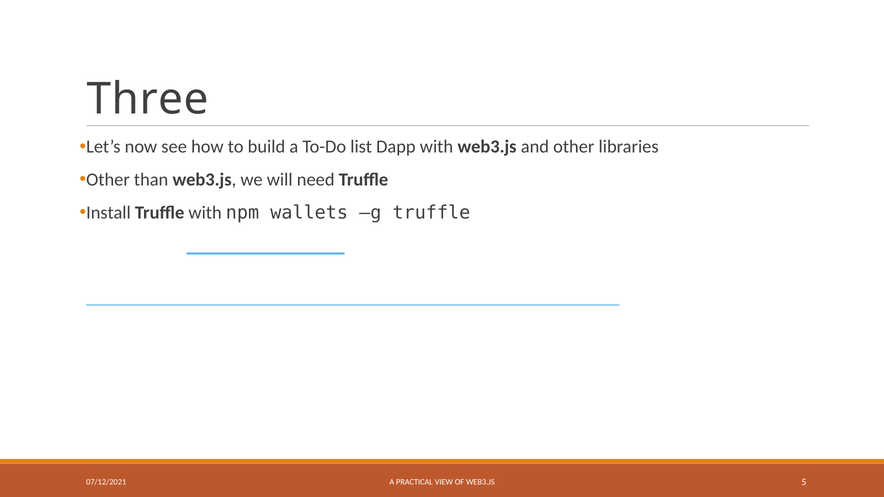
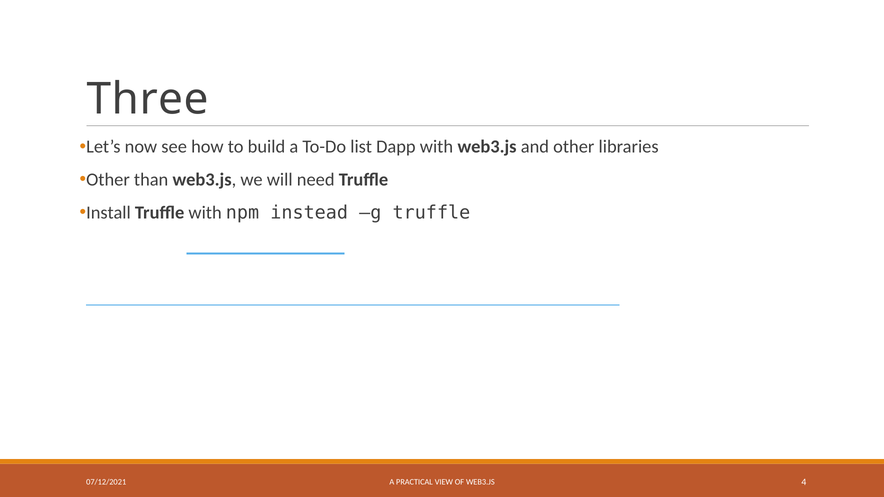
wallets: wallets -> instead
5: 5 -> 4
